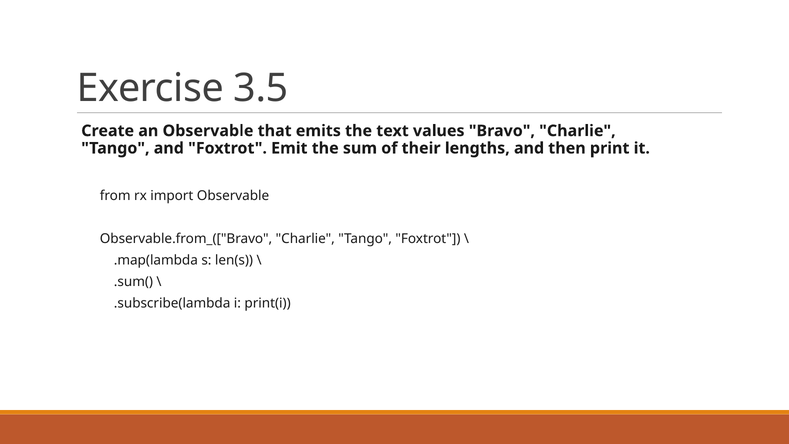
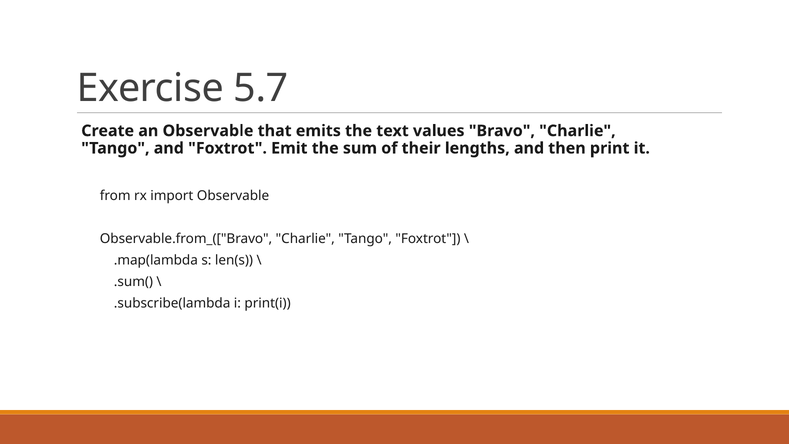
3.5: 3.5 -> 5.7
